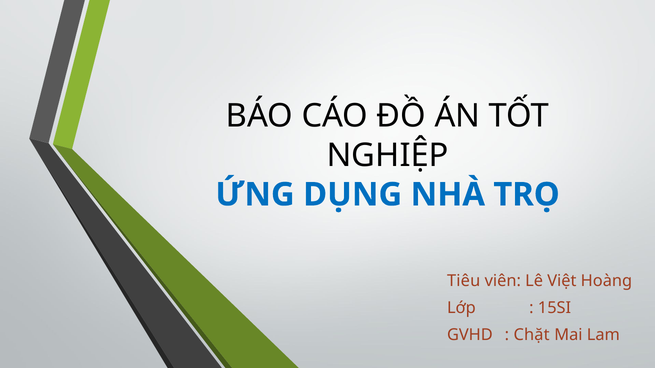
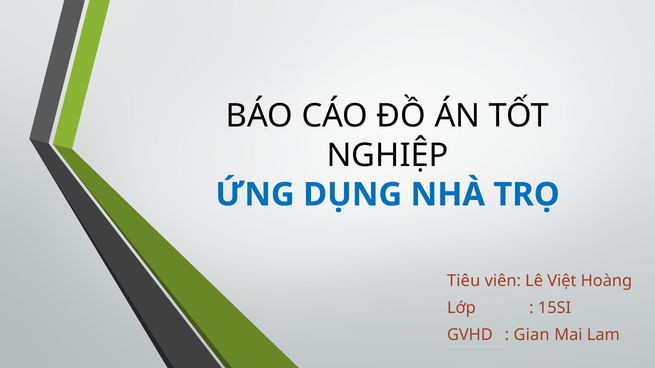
Chặt: Chặt -> Gian
